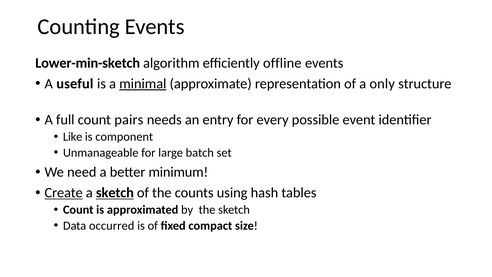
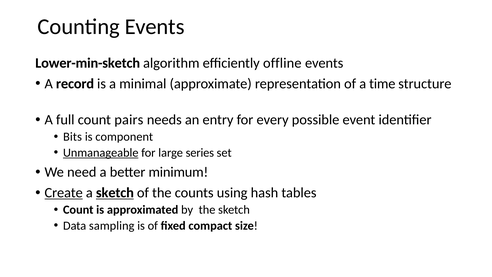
useful: useful -> record
minimal underline: present -> none
only: only -> time
Like: Like -> Bits
Unmanageable underline: none -> present
batch: batch -> series
occurred: occurred -> sampling
